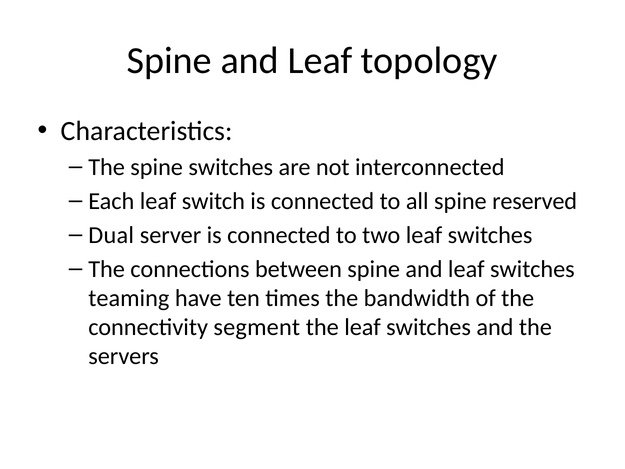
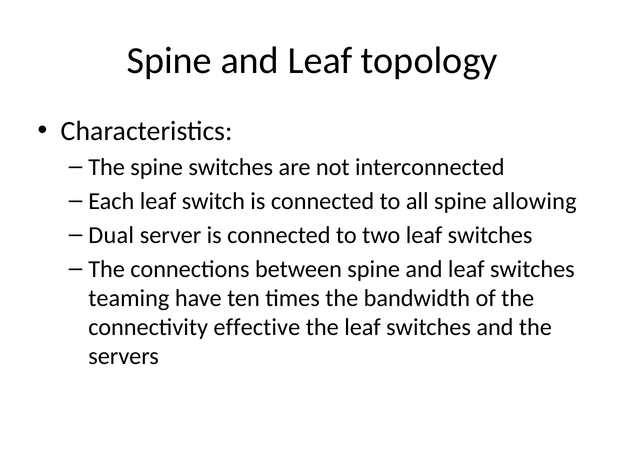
reserved: reserved -> allowing
segment: segment -> effective
